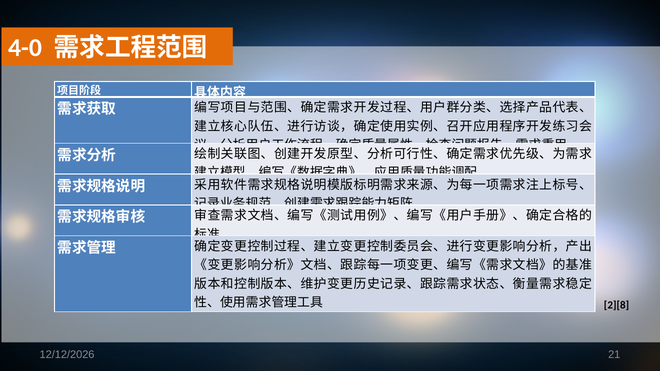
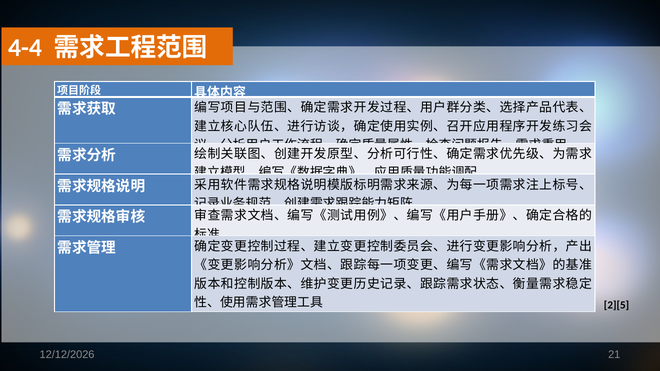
4-0: 4-0 -> 4-4
2][8: 2][8 -> 2][5
